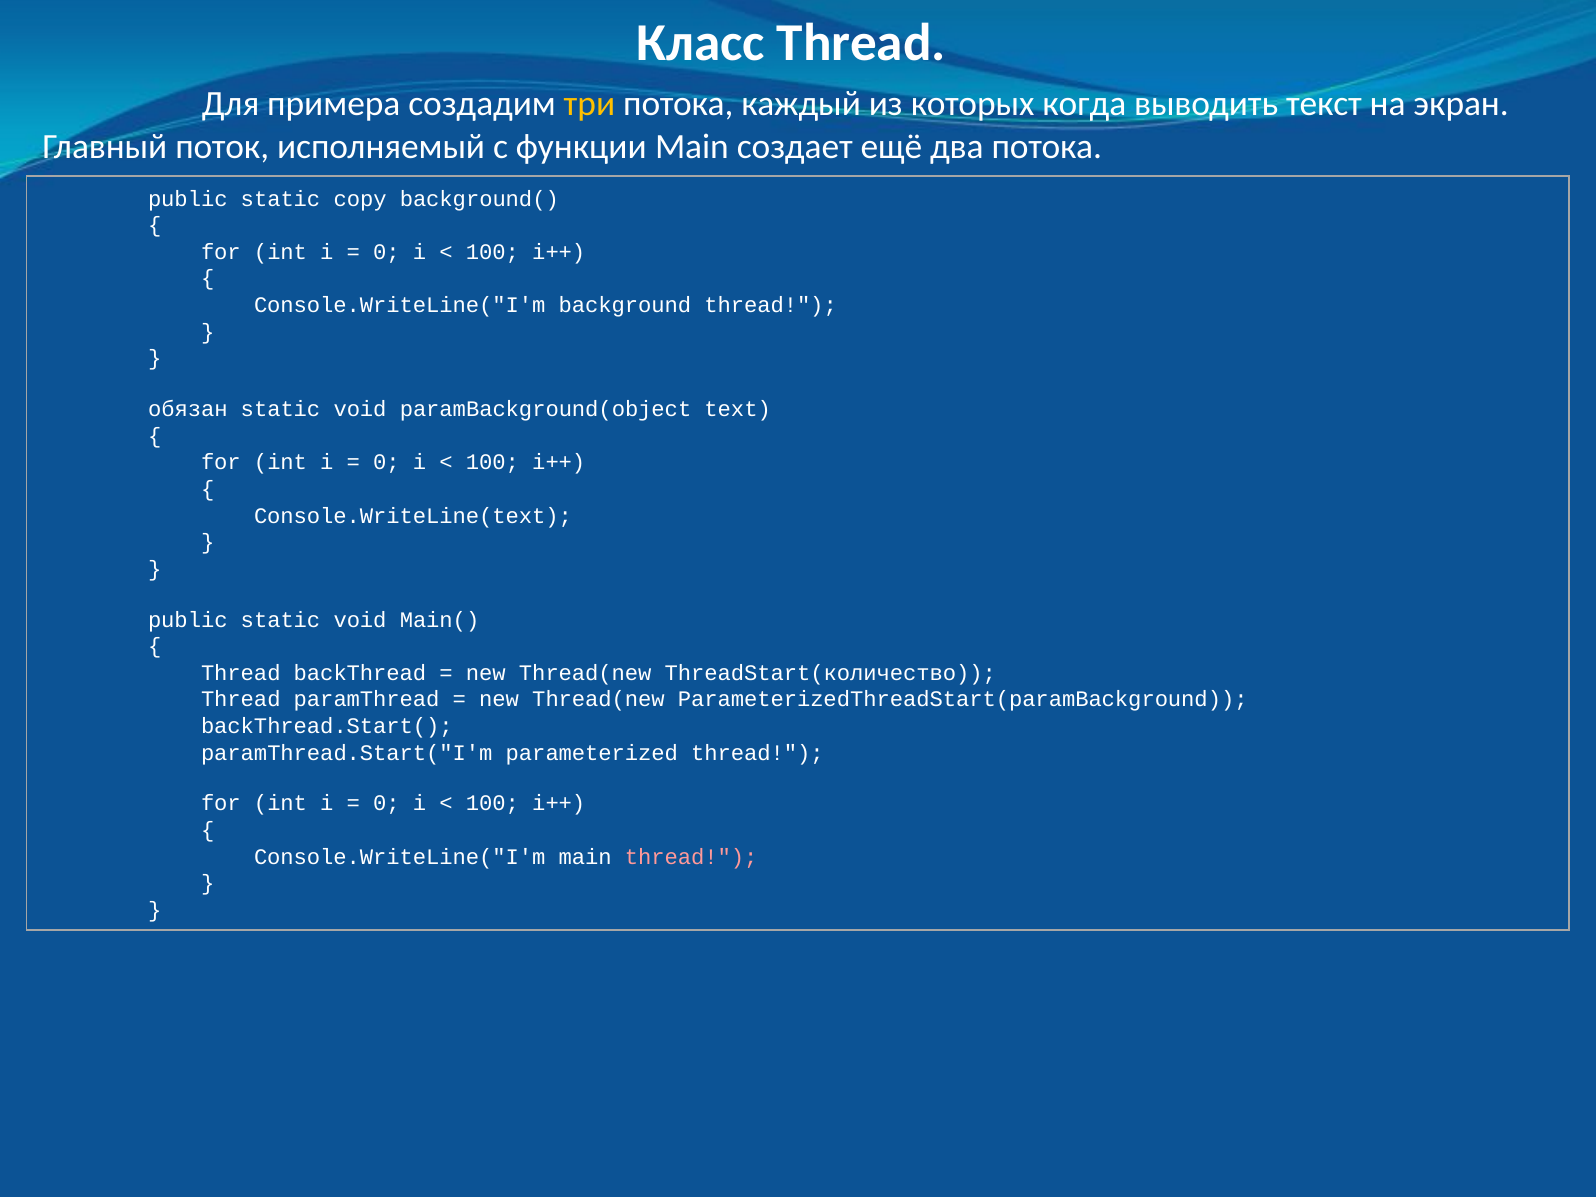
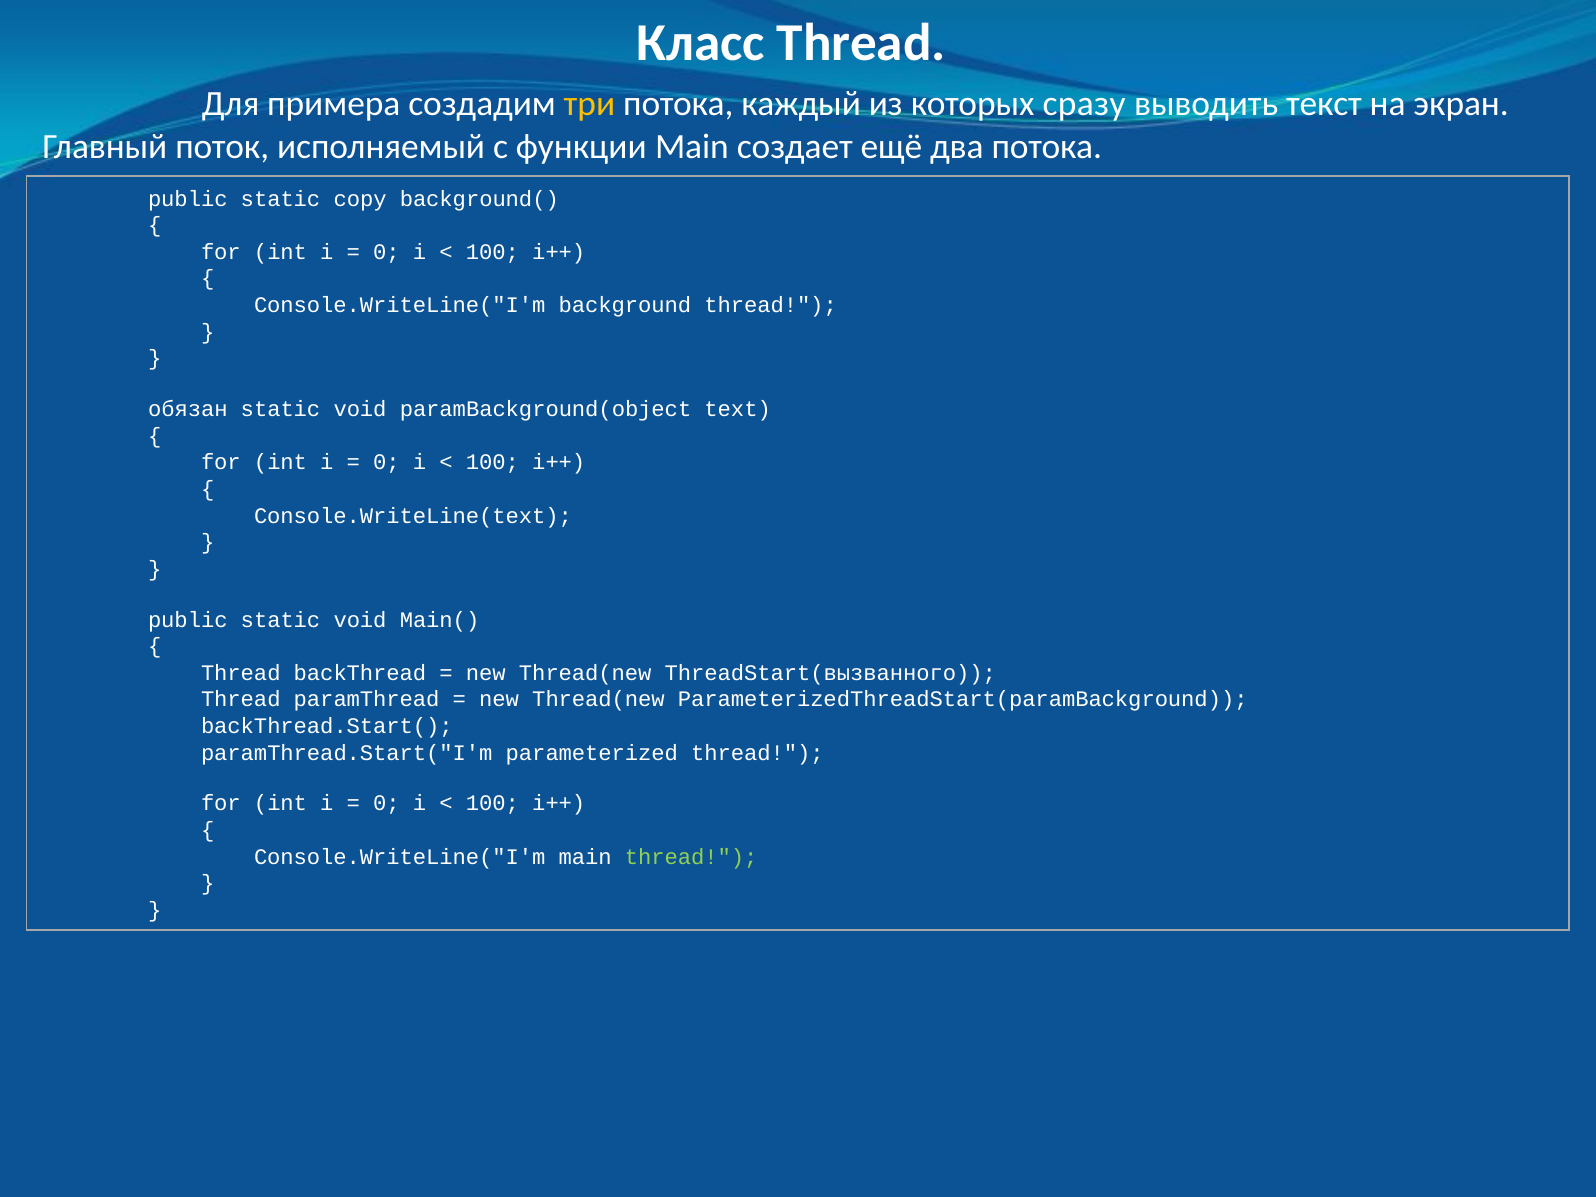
когда: когда -> сразу
ThreadStart(количество: ThreadStart(количество -> ThreadStart(вызванного
thread at (691, 857) colour: pink -> light green
